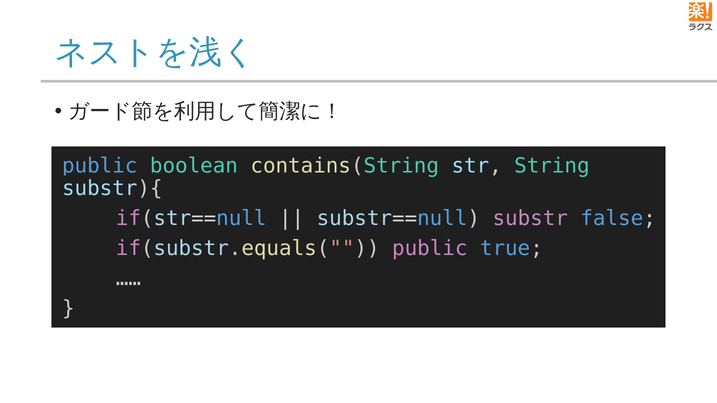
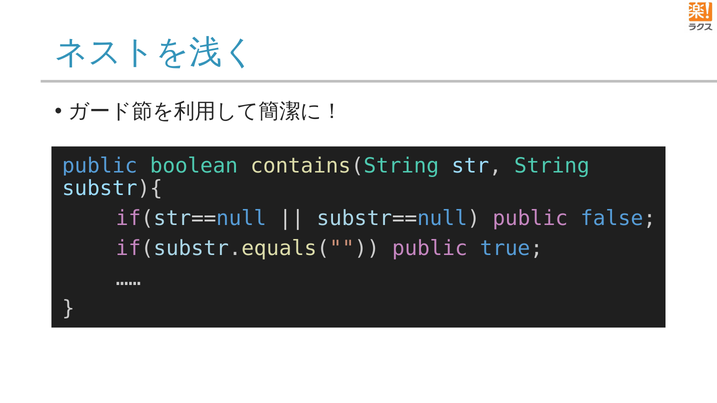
substr==null substr: substr -> public
